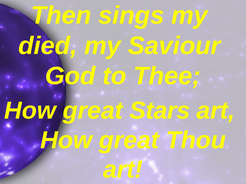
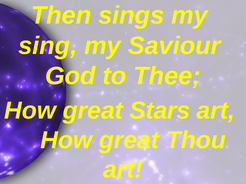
died: died -> sing
